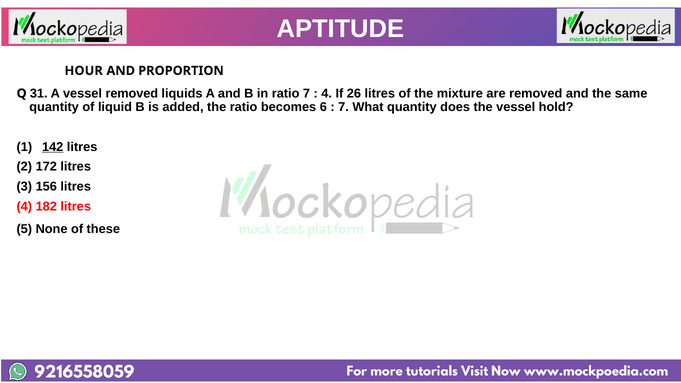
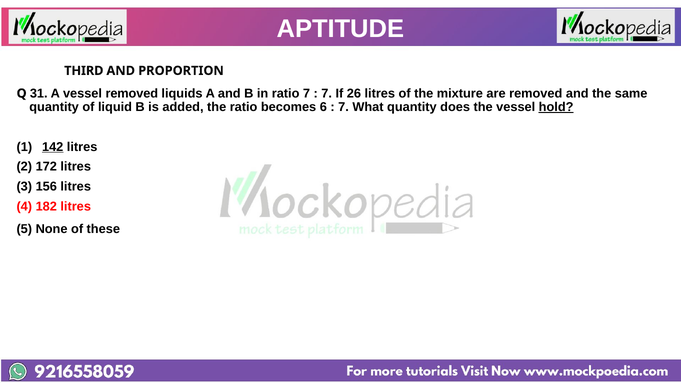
HOUR: HOUR -> THIRD
4 at (327, 93): 4 -> 7
hold underline: none -> present
